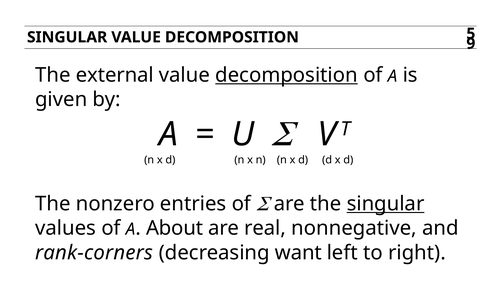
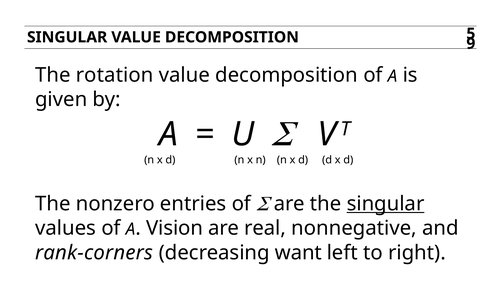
external: external -> rotation
decomposition at (287, 75) underline: present -> none
About: About -> Vision
